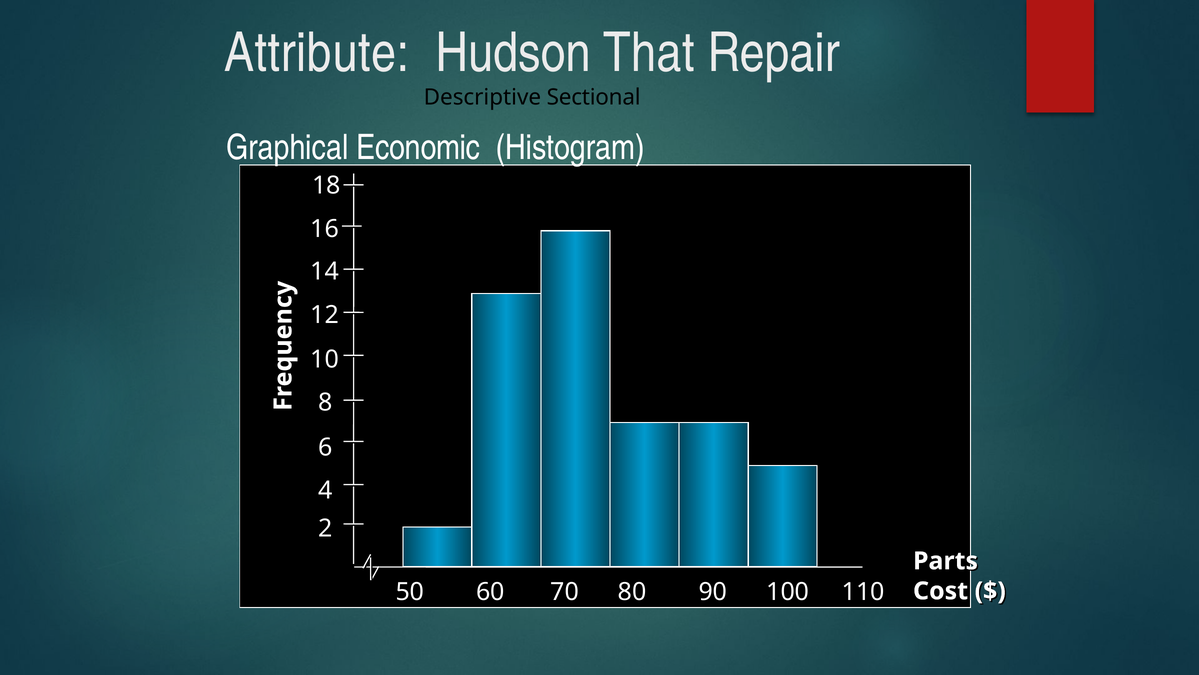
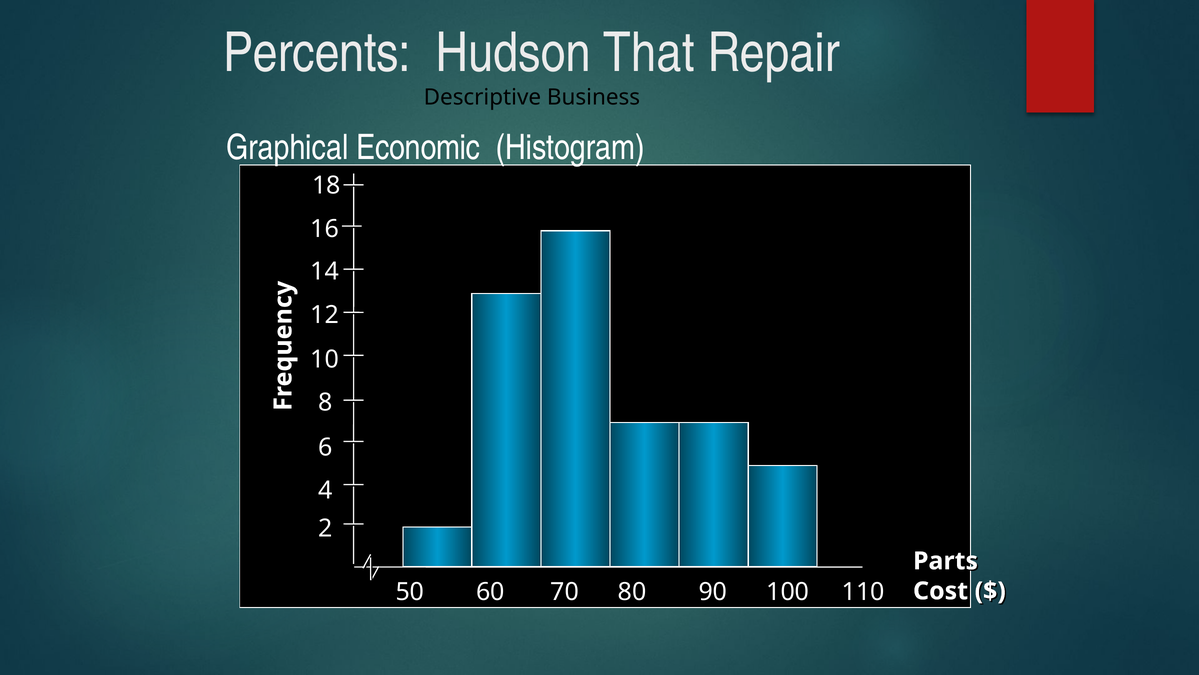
Attribute: Attribute -> Percents
Sectional: Sectional -> Business
